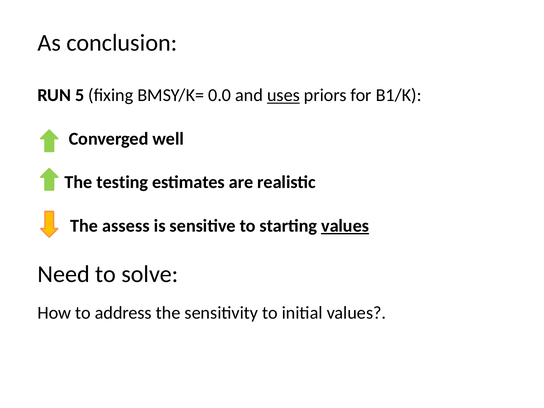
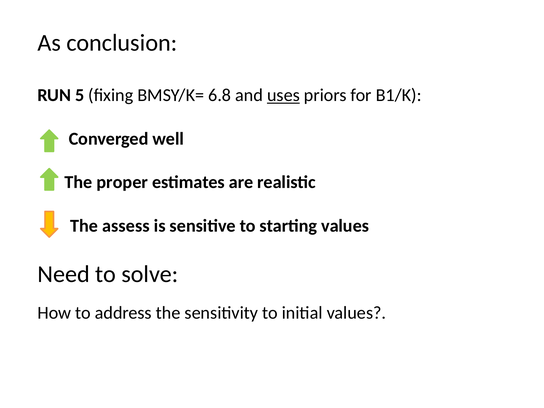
0.0: 0.0 -> 6.8
testing: testing -> proper
values at (345, 226) underline: present -> none
